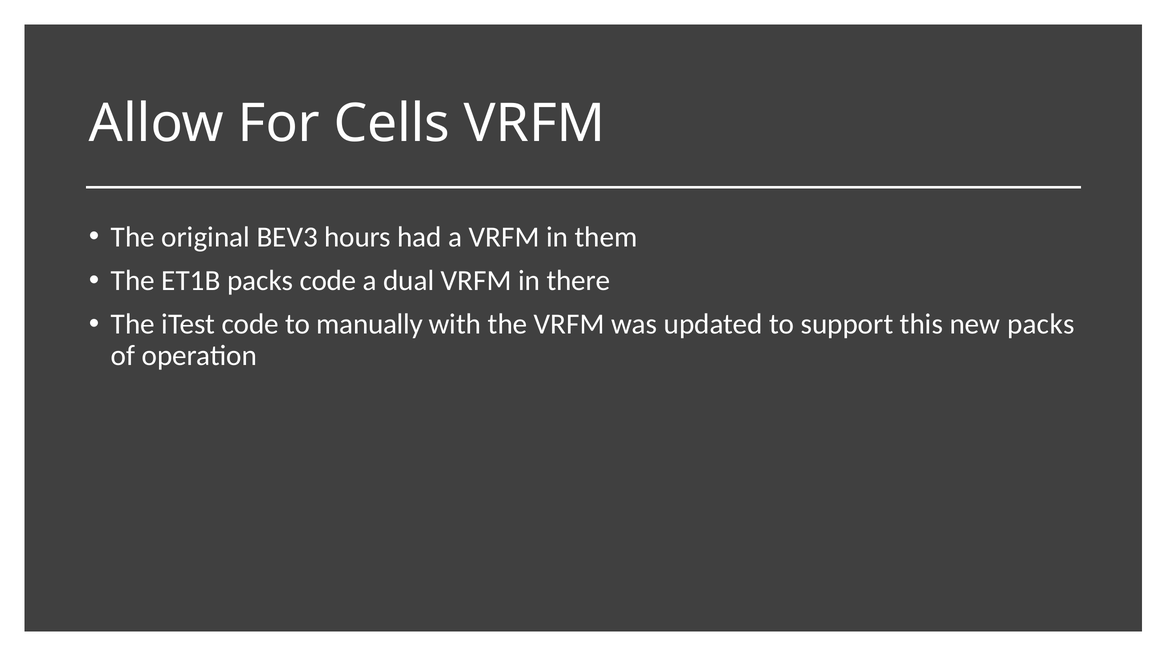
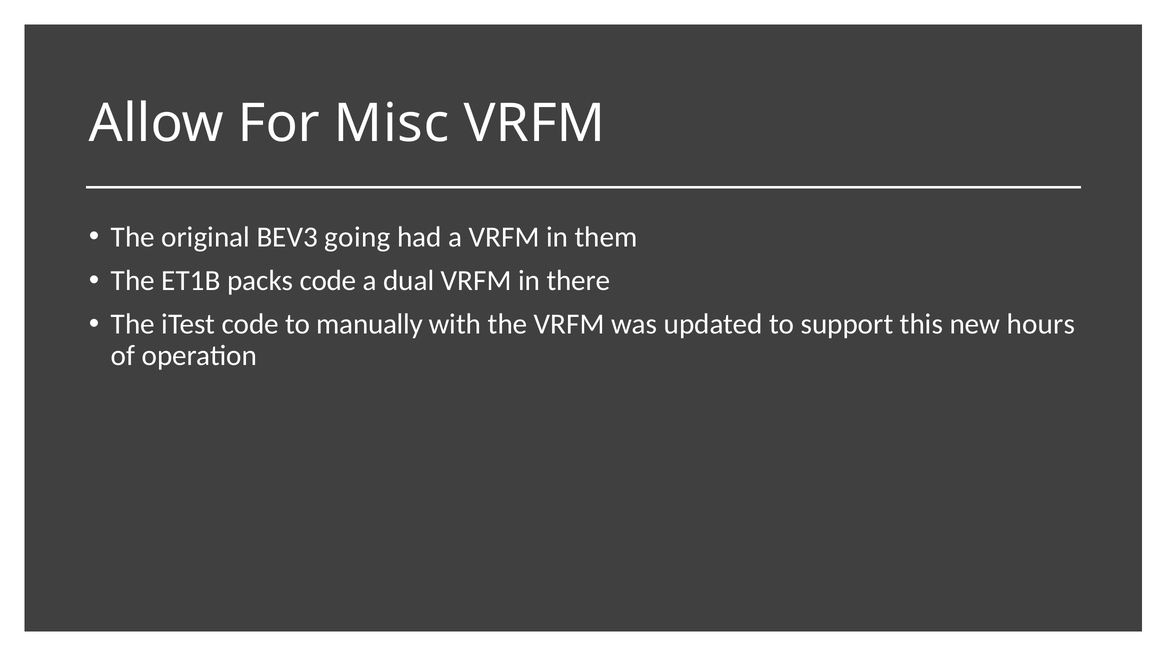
Cells: Cells -> Misc
hours: hours -> going
new packs: packs -> hours
